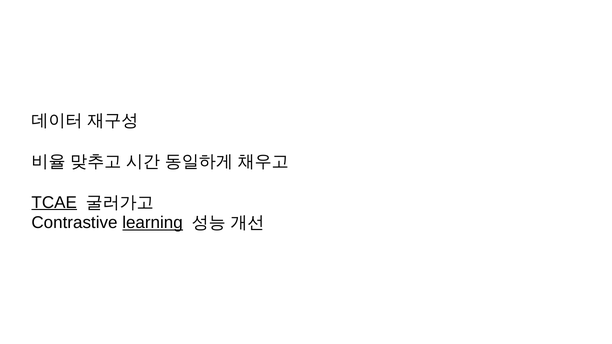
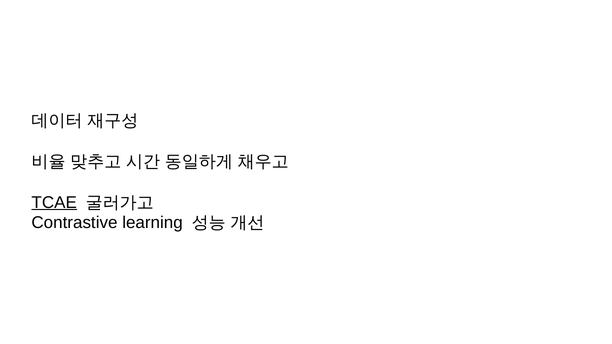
learning underline: present -> none
